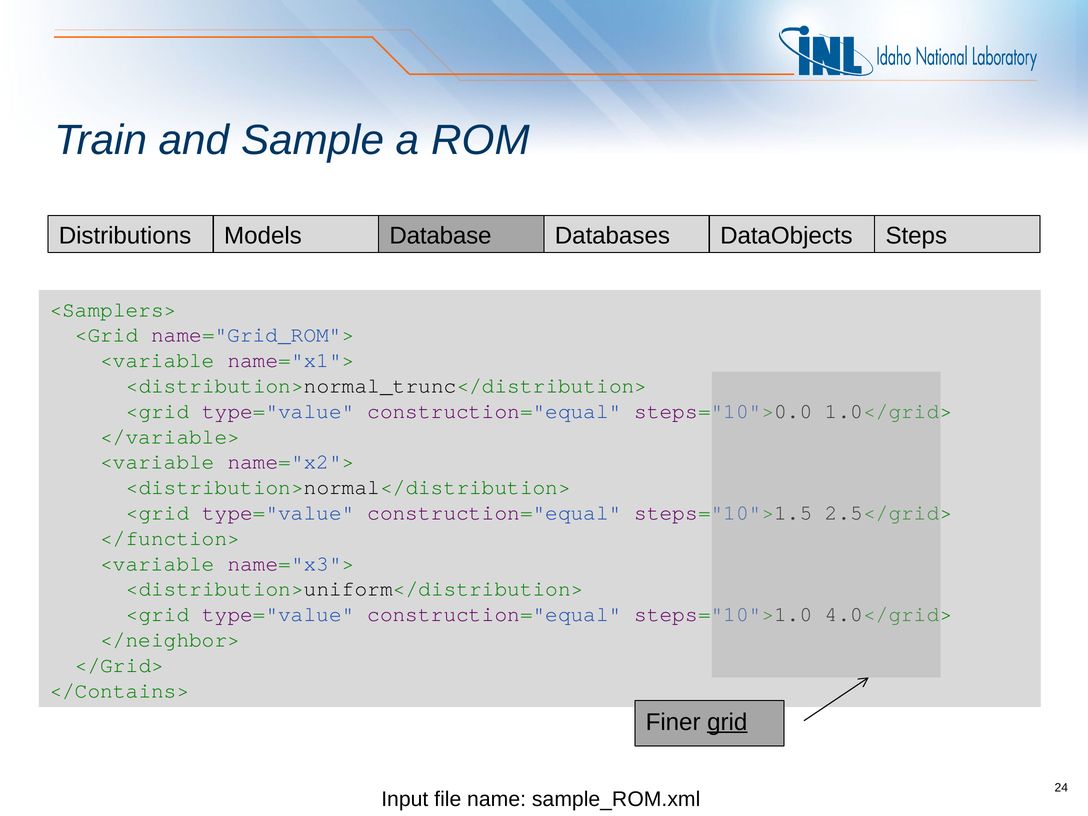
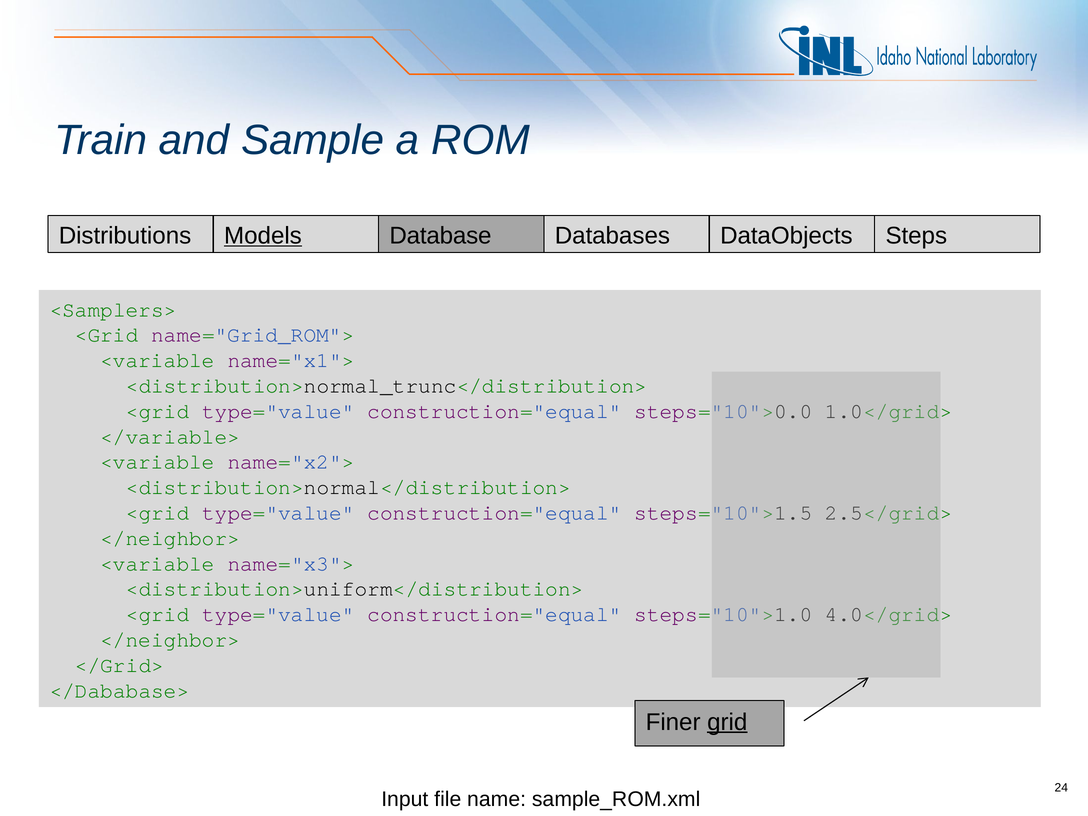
Models underline: none -> present
</function> at (170, 538): </function> -> </neighbor>
</Contains>: </Contains> -> </Dababase>
